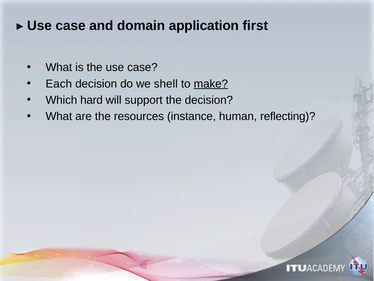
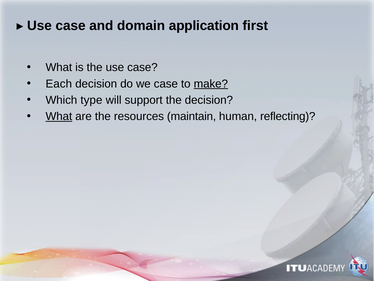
we shell: shell -> case
hard: hard -> type
What at (59, 116) underline: none -> present
instance: instance -> maintain
